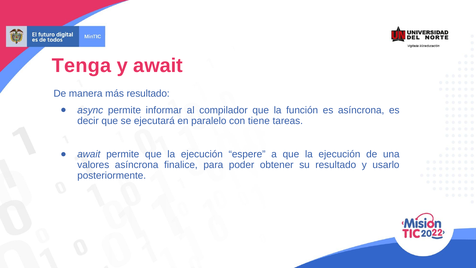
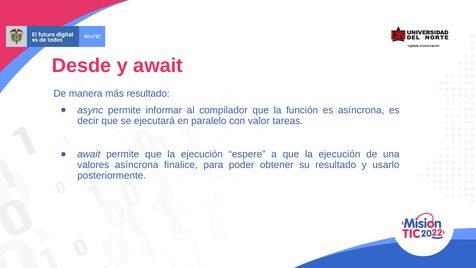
Tenga: Tenga -> Desde
tiene: tiene -> valor
